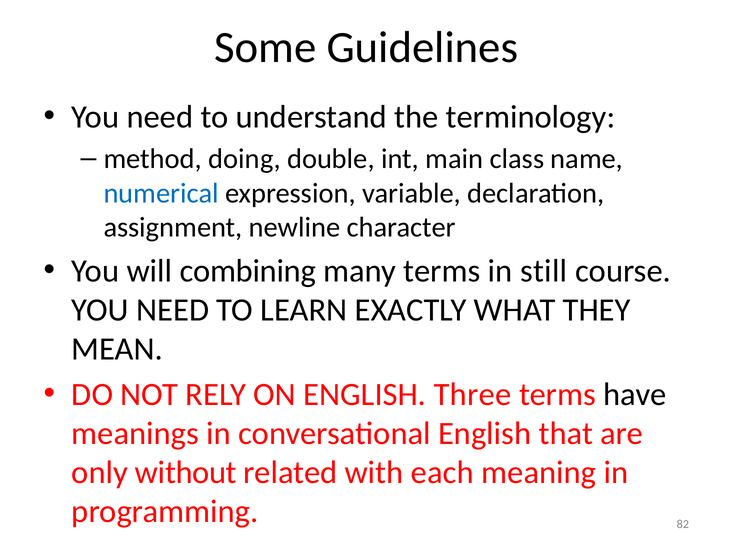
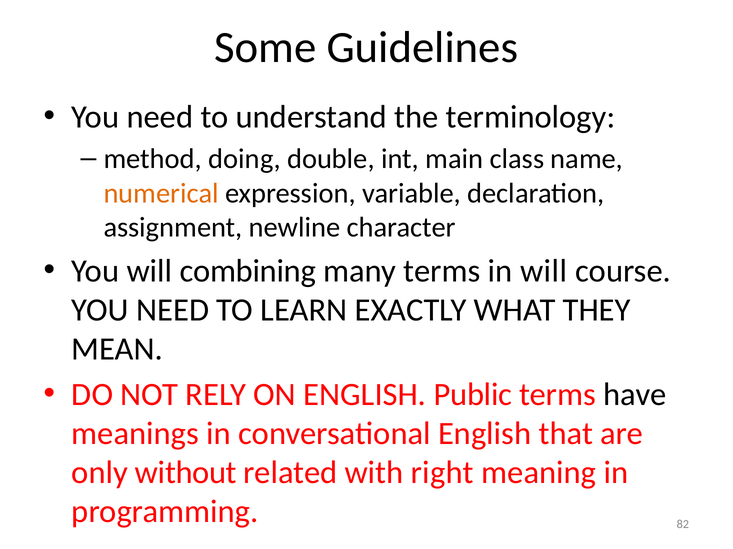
numerical colour: blue -> orange
in still: still -> will
Three: Three -> Public
each: each -> right
